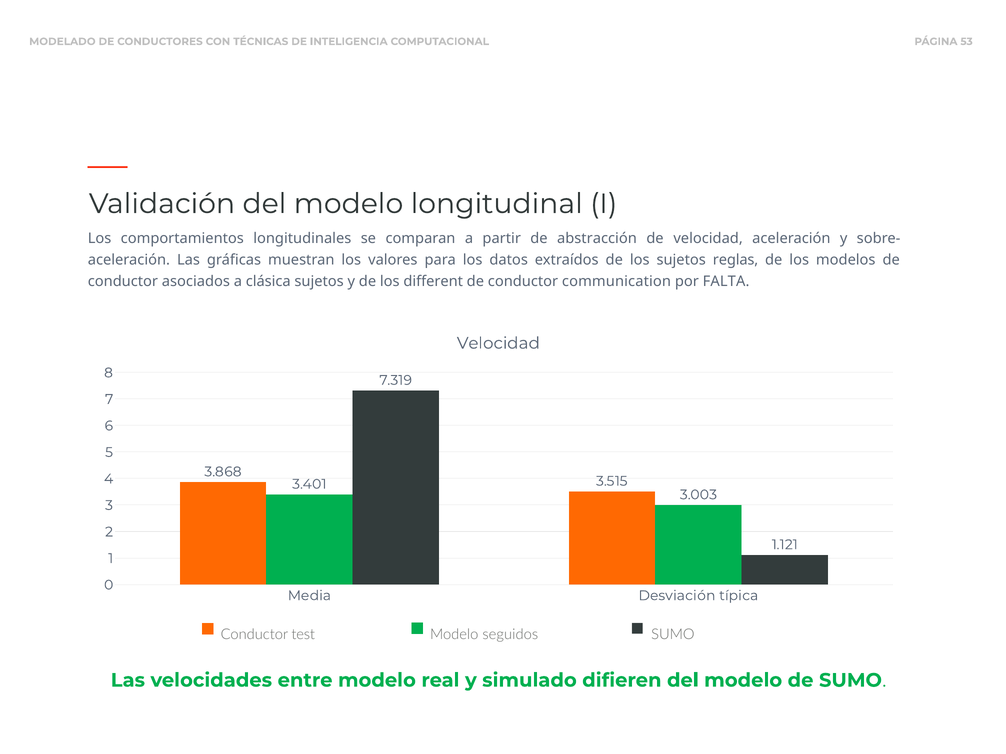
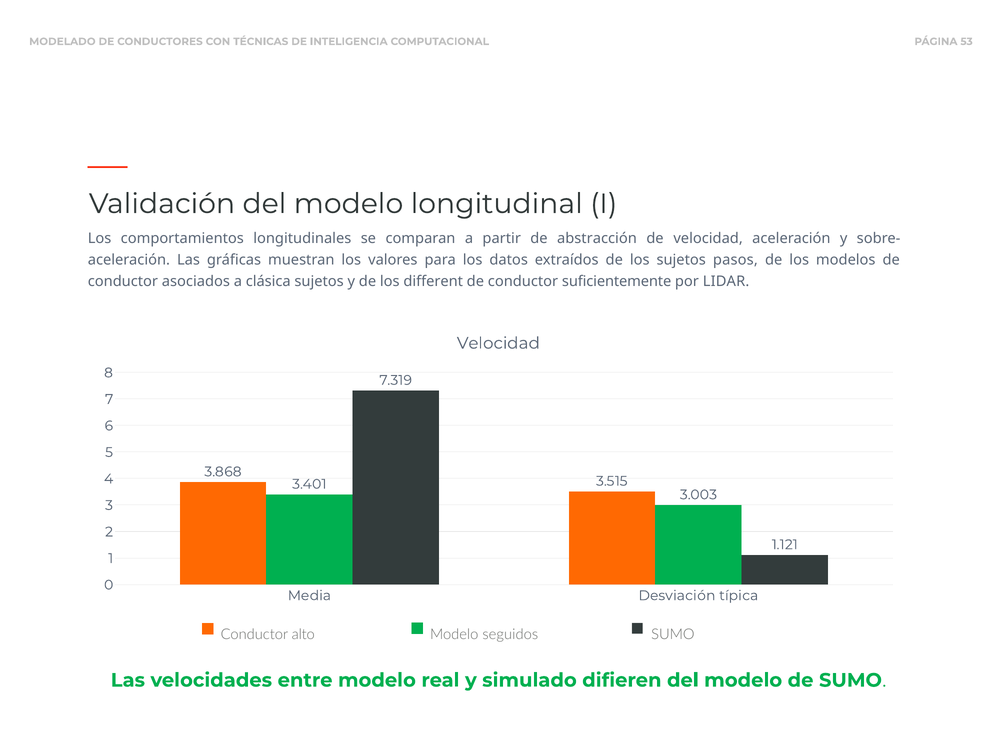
reglas: reglas -> pasos
communication: communication -> suficientemente
FALTA: FALTA -> LIDAR
test: test -> alto
